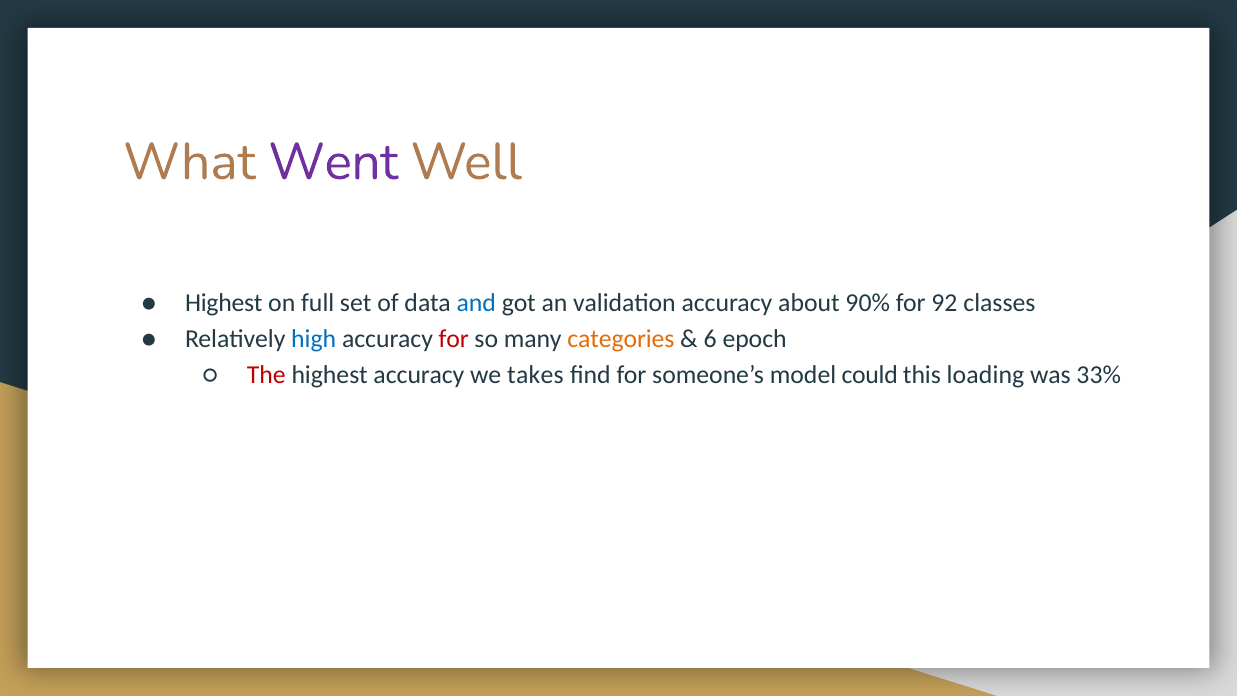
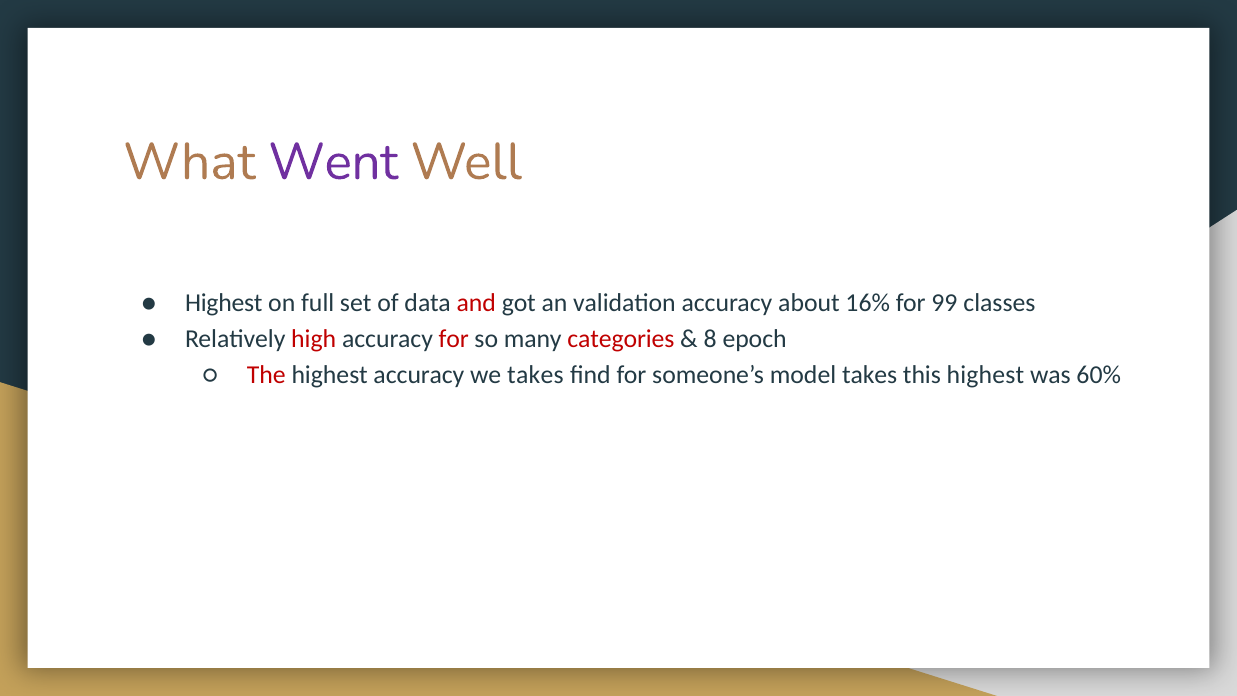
and colour: blue -> red
90%: 90% -> 16%
92: 92 -> 99
high colour: blue -> red
categories colour: orange -> red
6: 6 -> 8
model could: could -> takes
this loading: loading -> highest
33%: 33% -> 60%
